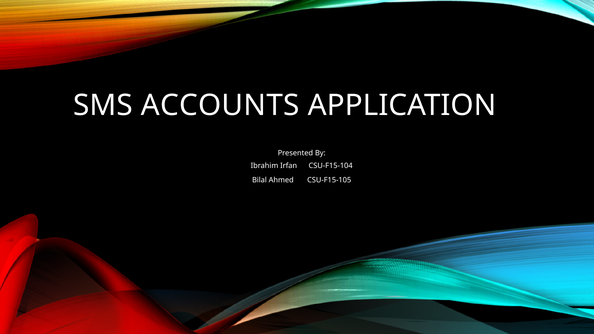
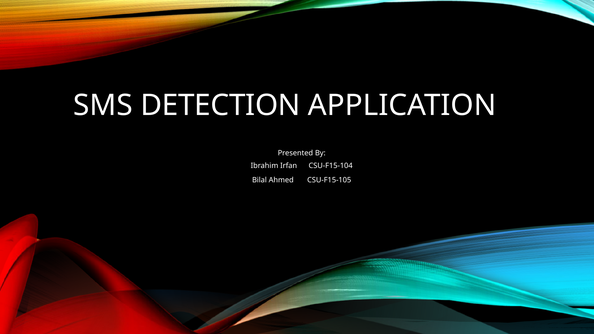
ACCOUNTS: ACCOUNTS -> DETECTION
